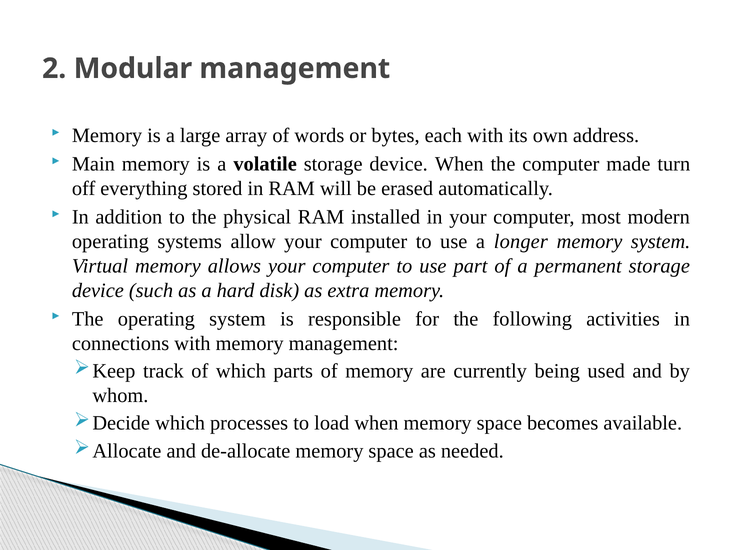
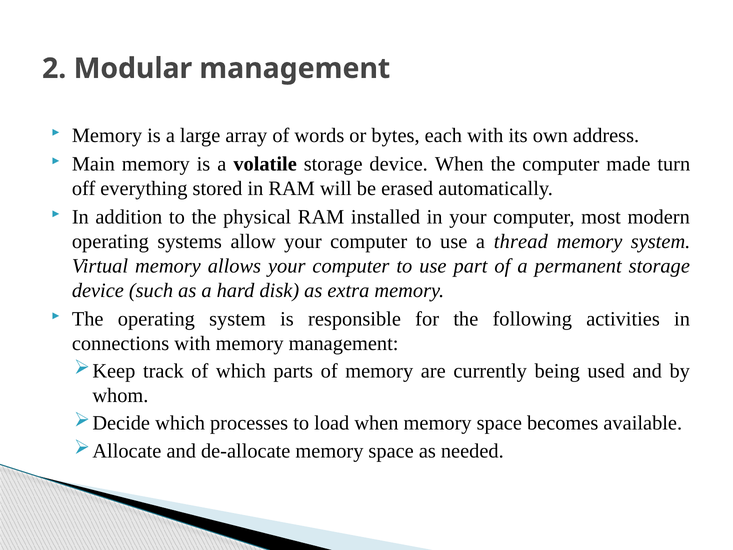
longer: longer -> thread
